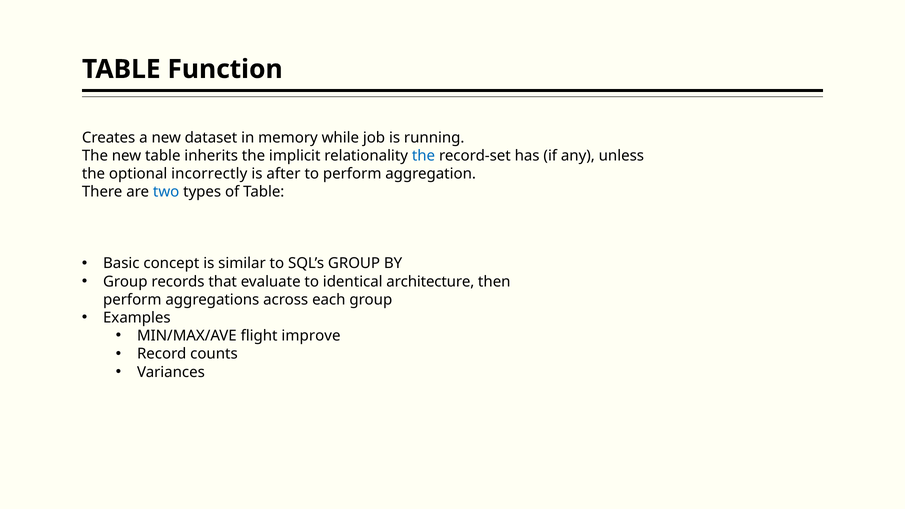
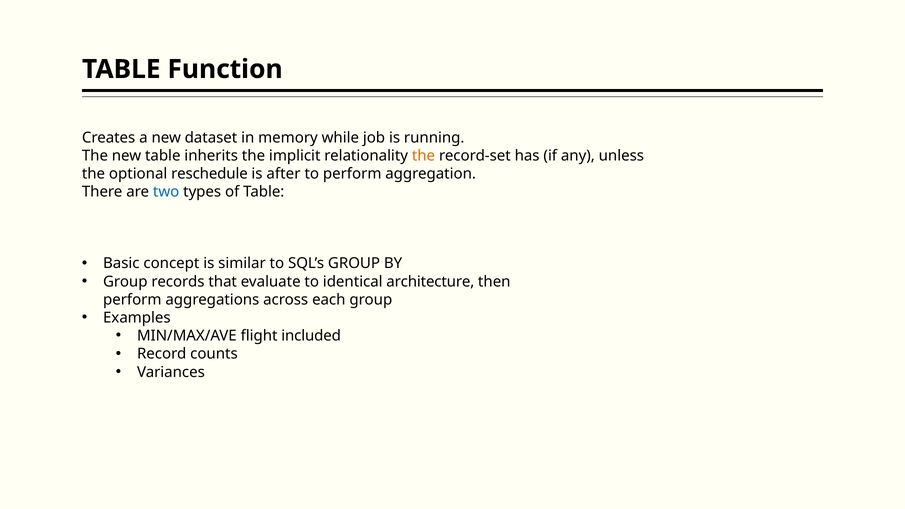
the at (423, 156) colour: blue -> orange
incorrectly: incorrectly -> reschedule
improve: improve -> included
